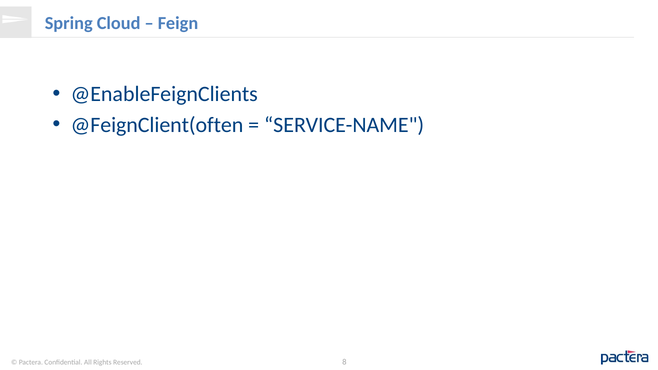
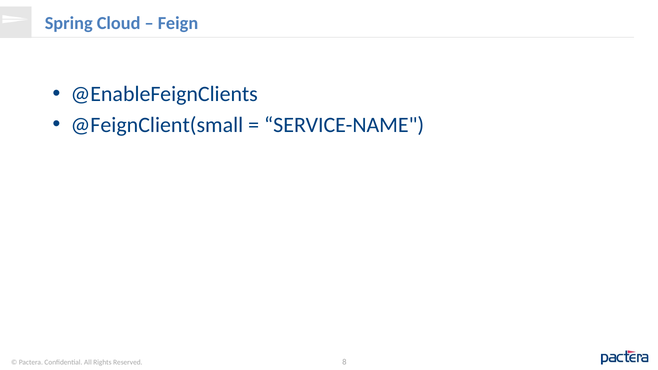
@FeignClient(often: @FeignClient(often -> @FeignClient(small
